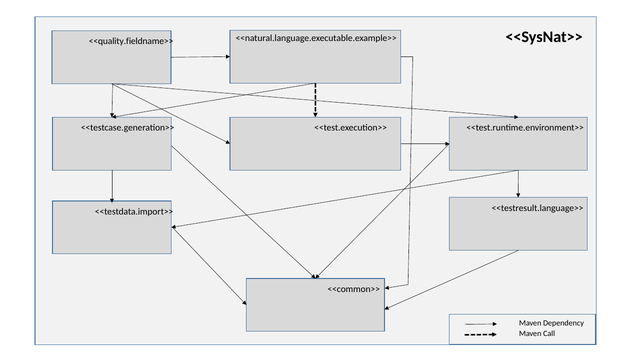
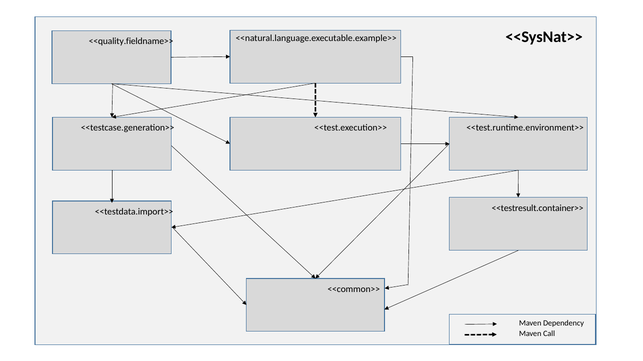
<<testresult.language>>: <<testresult.language>> -> <<testresult.container>>
